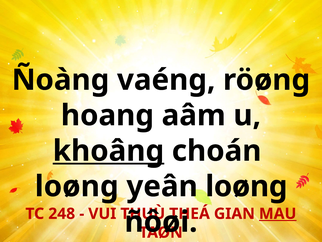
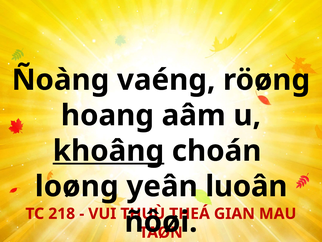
yeân loøng: loøng -> luoân
248: 248 -> 218
MAU underline: present -> none
